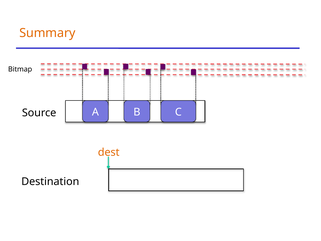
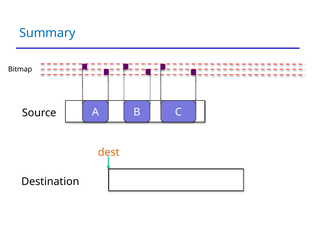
Summary colour: orange -> blue
